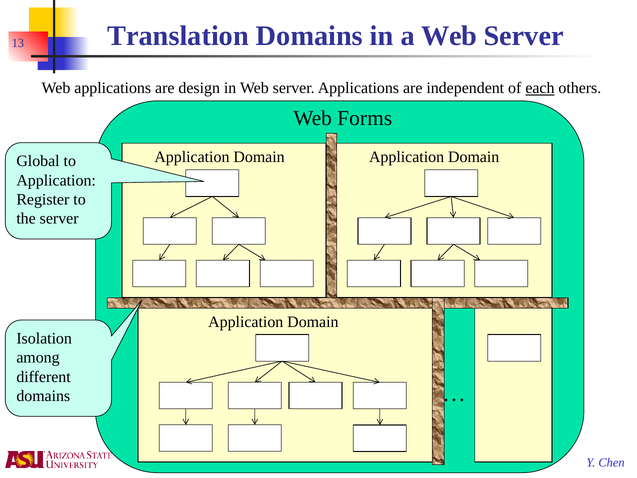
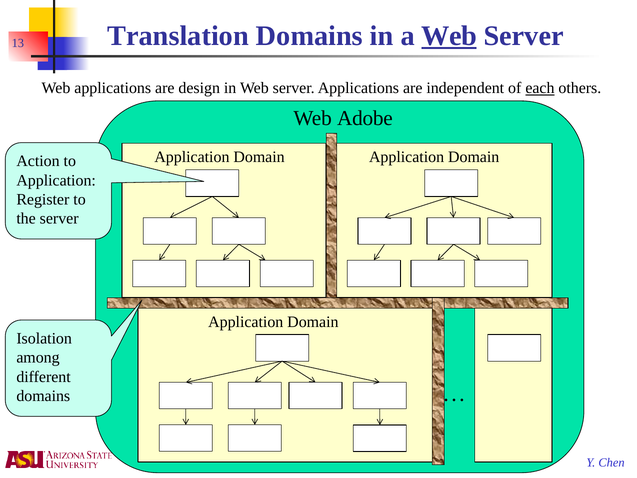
Web at (449, 36) underline: none -> present
Forms: Forms -> Adobe
Global: Global -> Action
